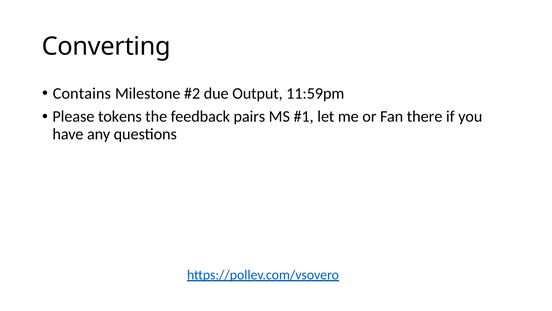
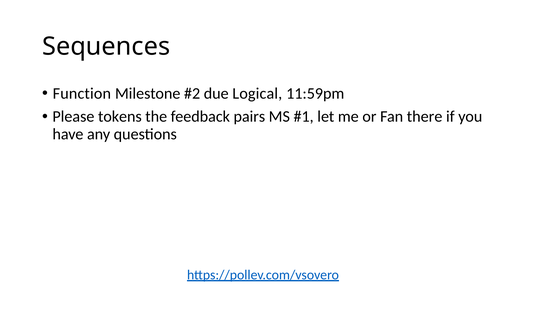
Converting: Converting -> Sequences
Contains: Contains -> Function
Output: Output -> Logical
